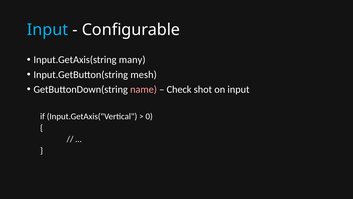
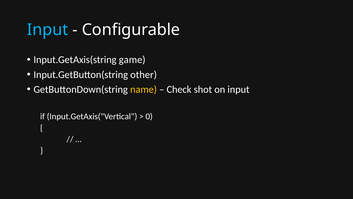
many: many -> game
mesh: mesh -> other
name colour: pink -> yellow
